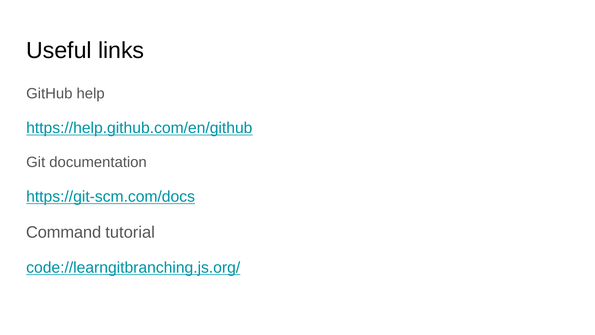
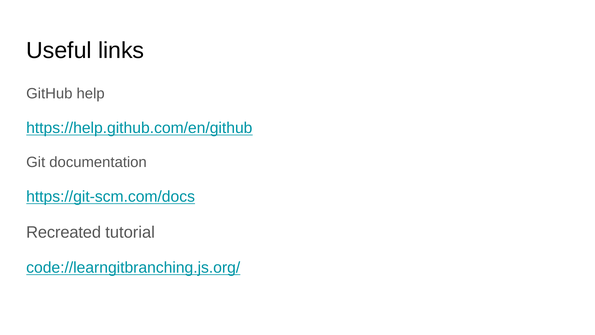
Command: Command -> Recreated
